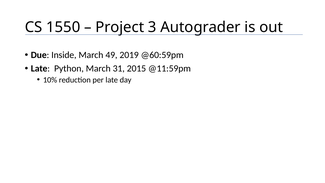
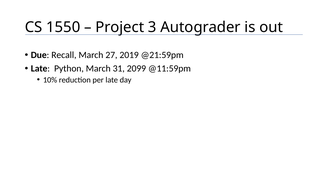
Inside: Inside -> Recall
49: 49 -> 27
@60:59pm: @60:59pm -> @21:59pm
2015: 2015 -> 2099
